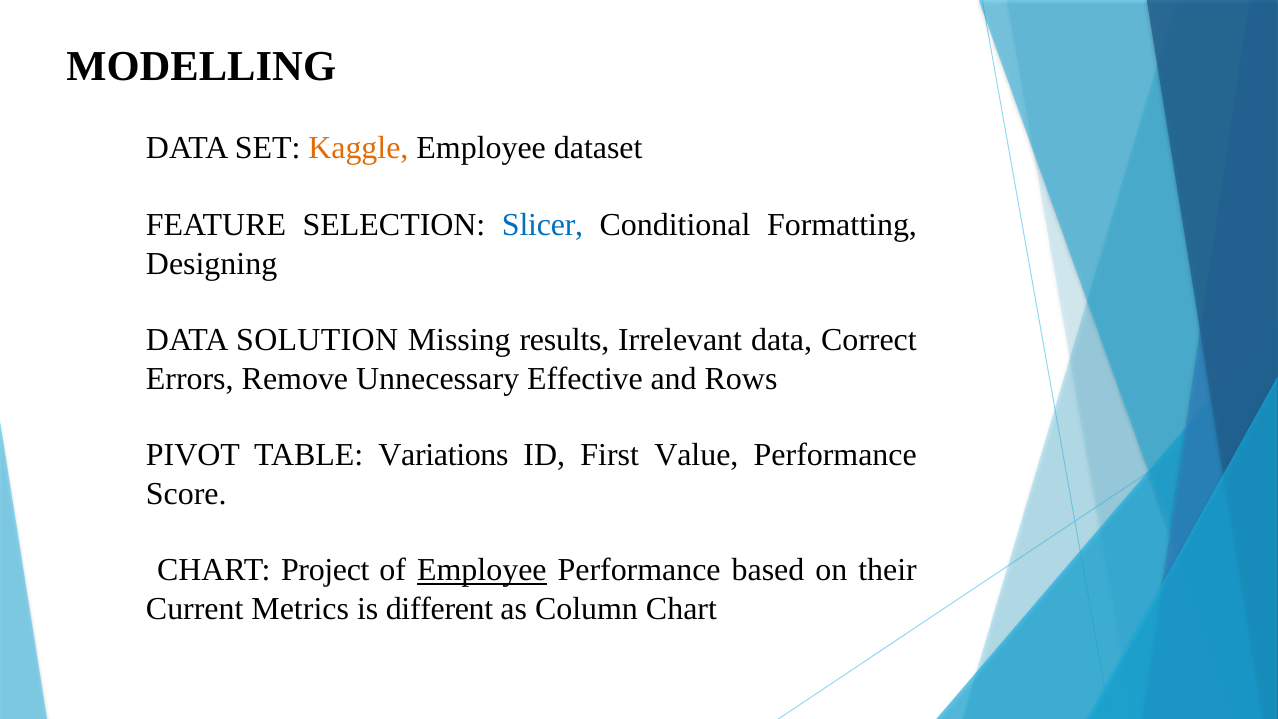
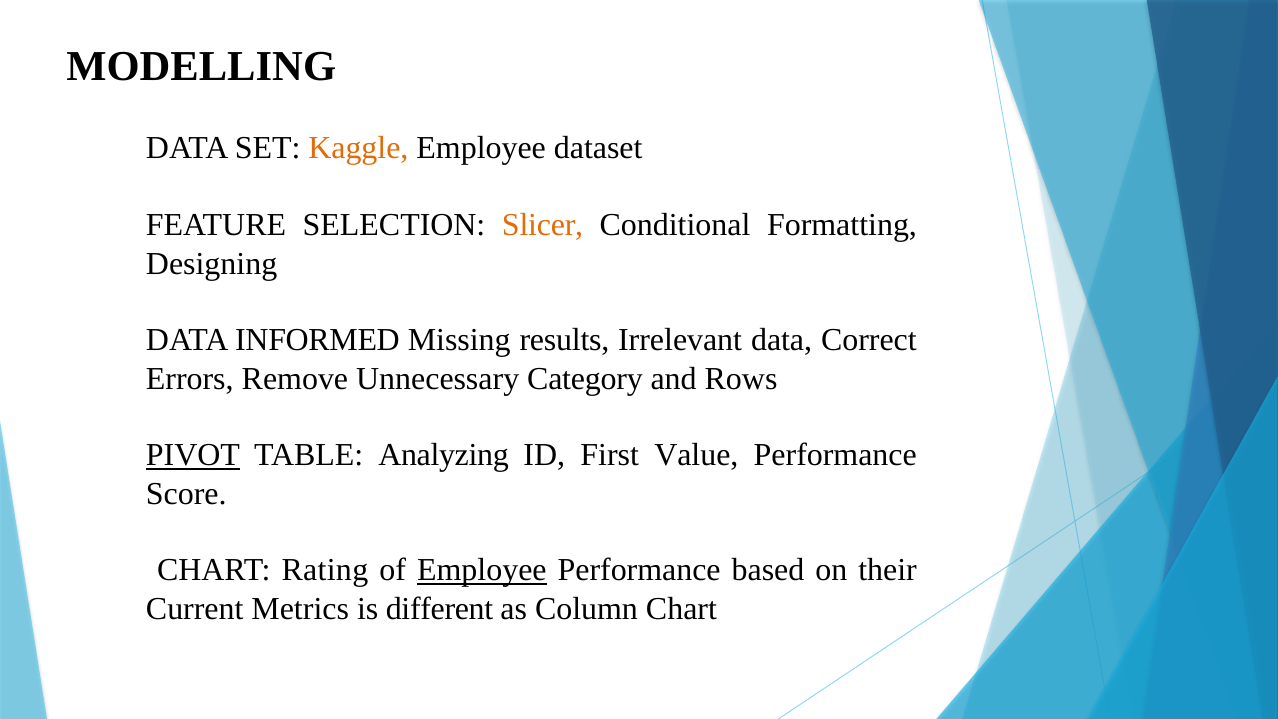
Slicer colour: blue -> orange
SOLUTION: SOLUTION -> INFORMED
Effective: Effective -> Category
PIVOT underline: none -> present
Variations: Variations -> Analyzing
Project: Project -> Rating
